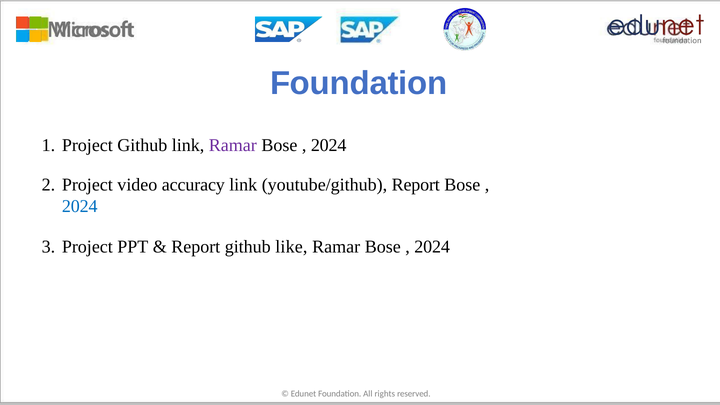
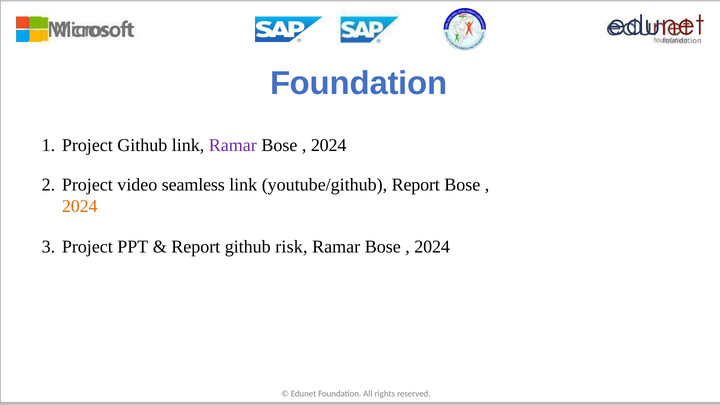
accuracy: accuracy -> seamless
2024 at (80, 206) colour: blue -> orange
like: like -> risk
